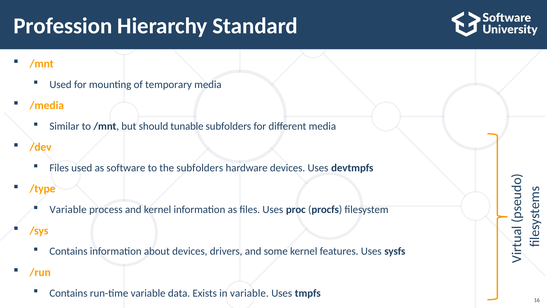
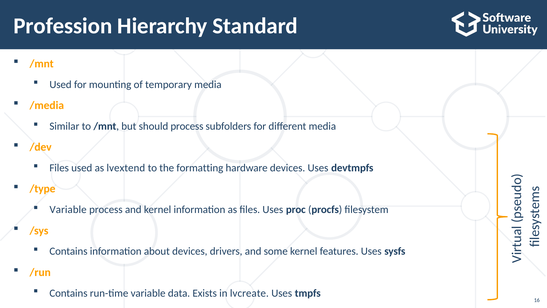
should tunable: tunable -> process
software: software -> lvextend
the subfolders: subfolders -> formatting
in variable: variable -> lvcreate
